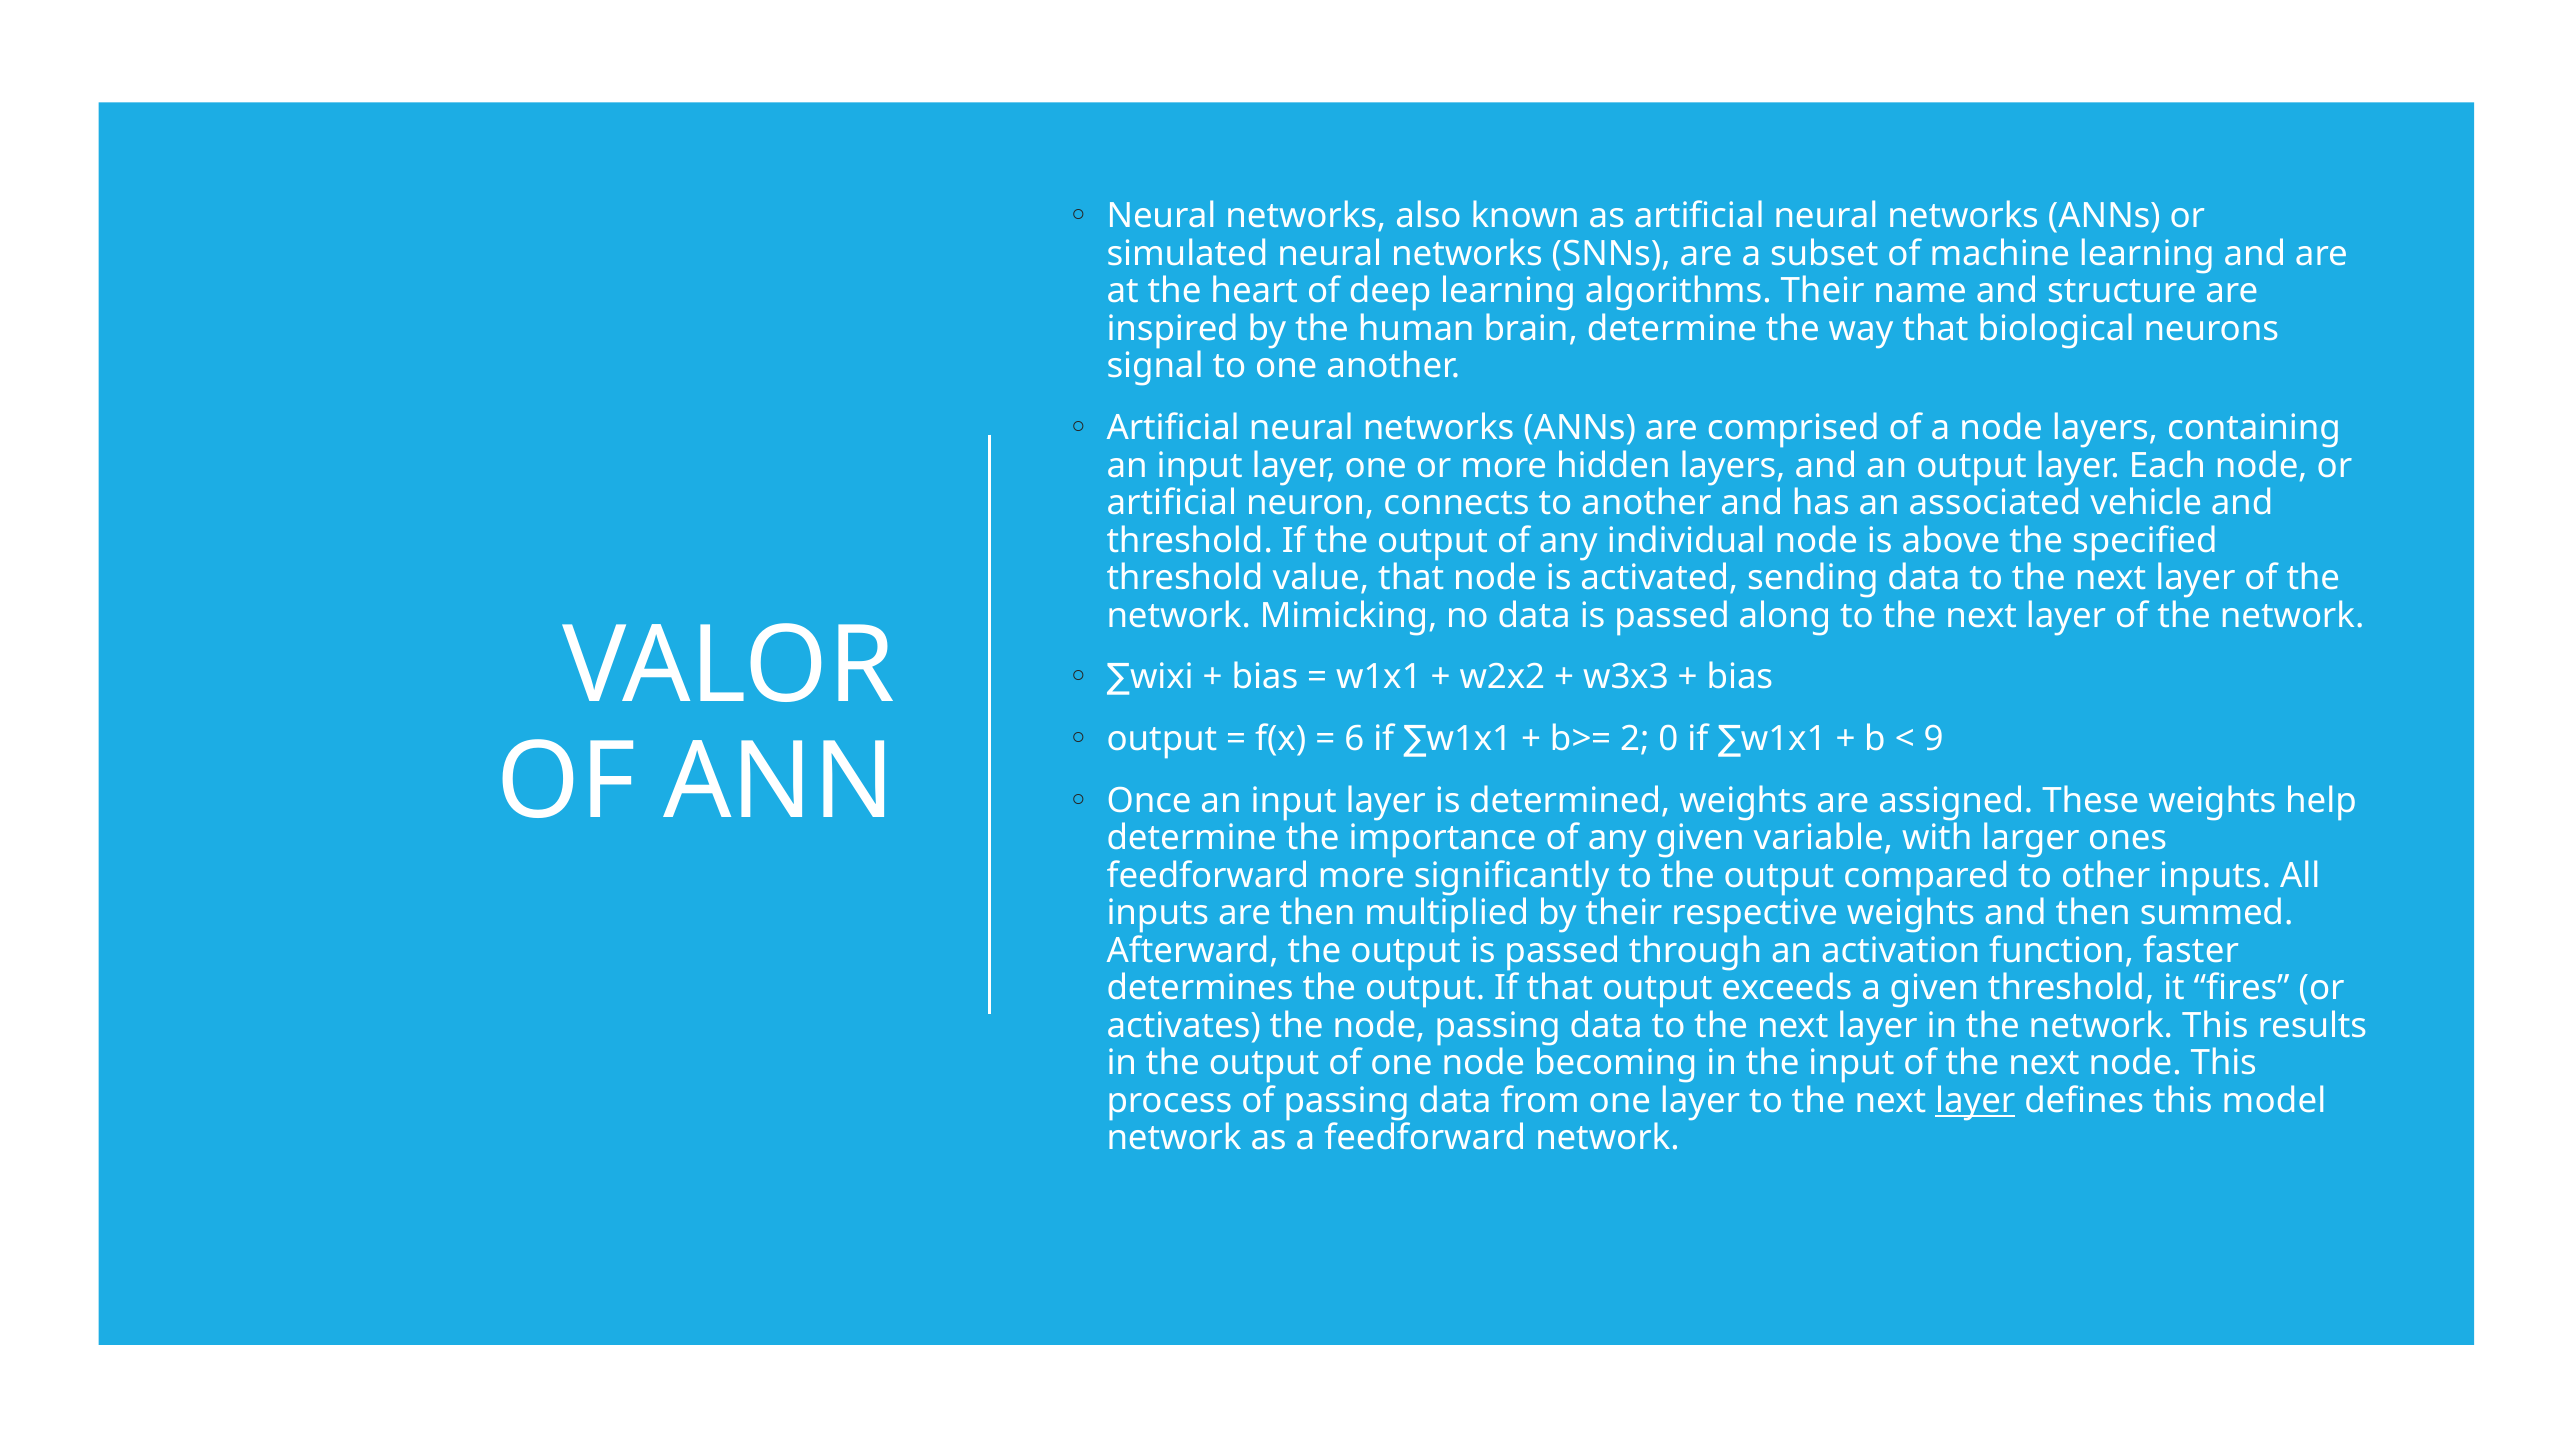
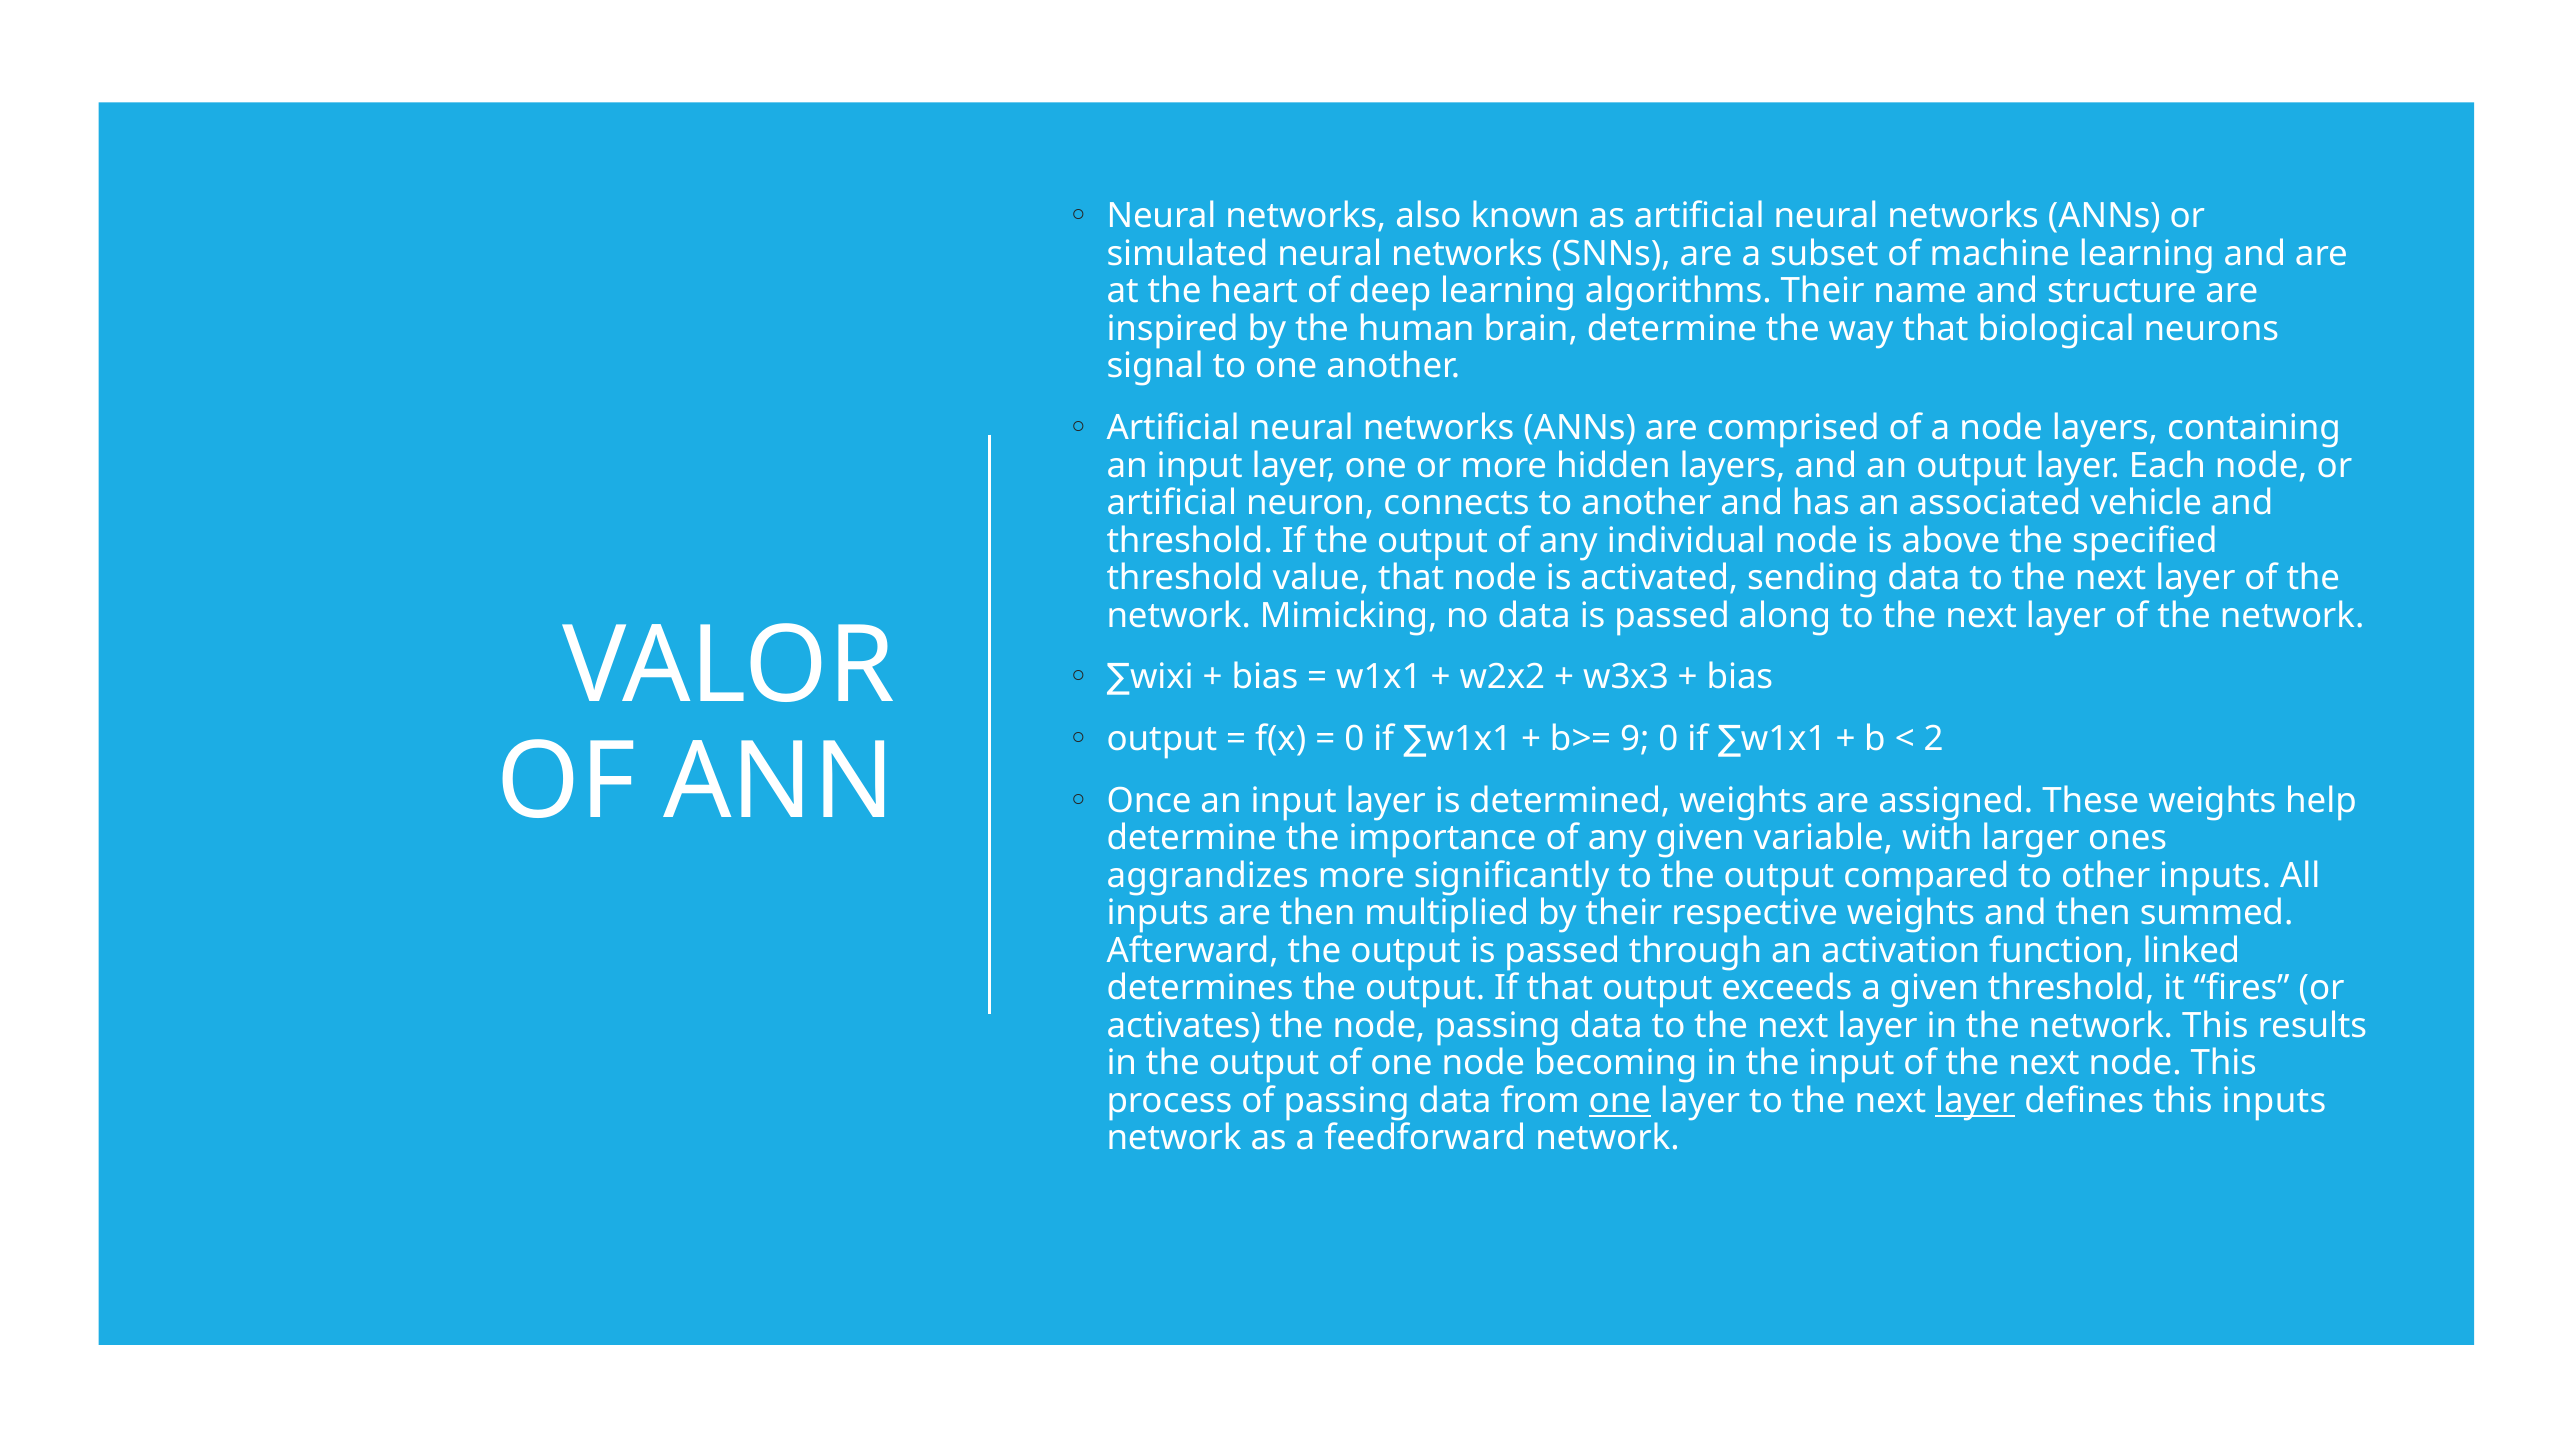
6 at (1354, 739): 6 -> 0
2: 2 -> 9
9: 9 -> 2
feedforward at (1208, 876): feedforward -> aggrandizes
faster: faster -> linked
one at (1620, 1101) underline: none -> present
this model: model -> inputs
